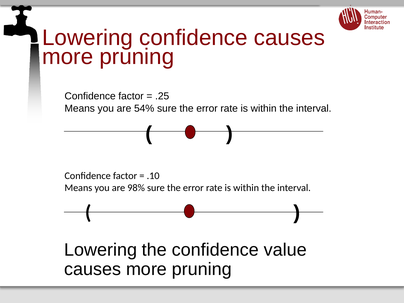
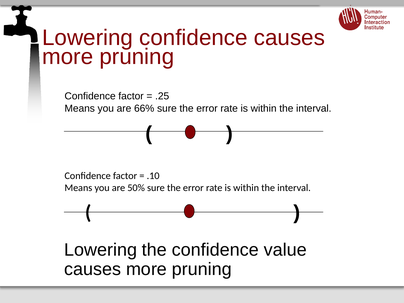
54%: 54% -> 66%
98%: 98% -> 50%
